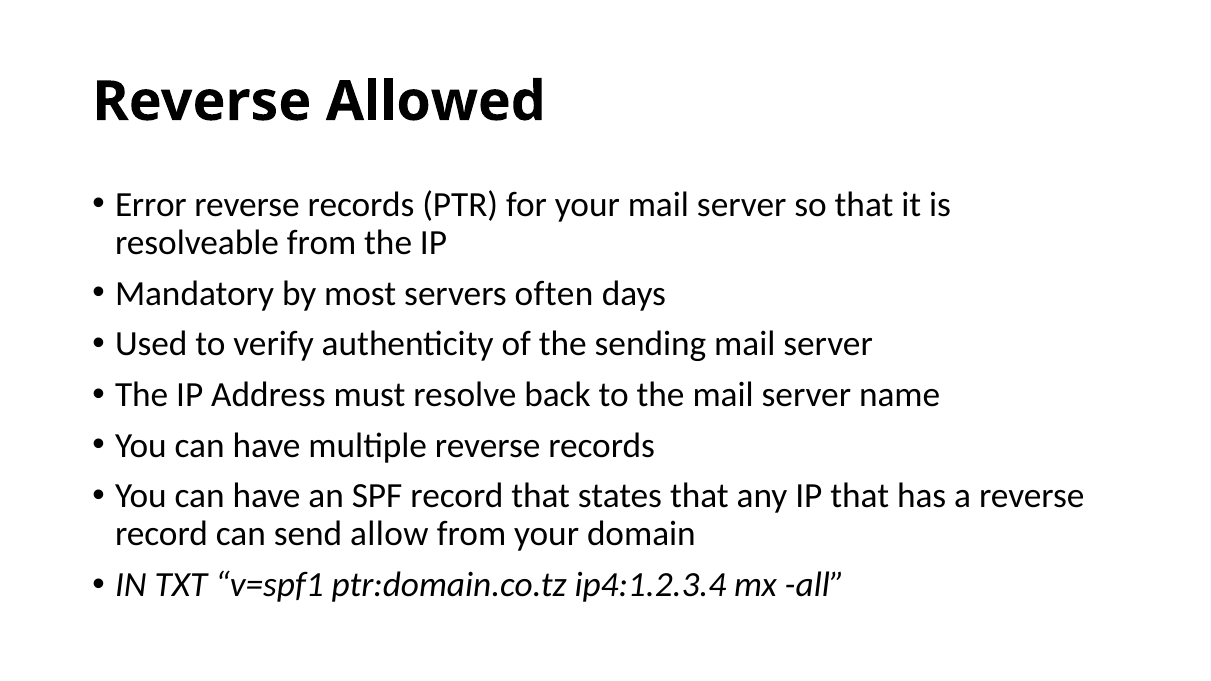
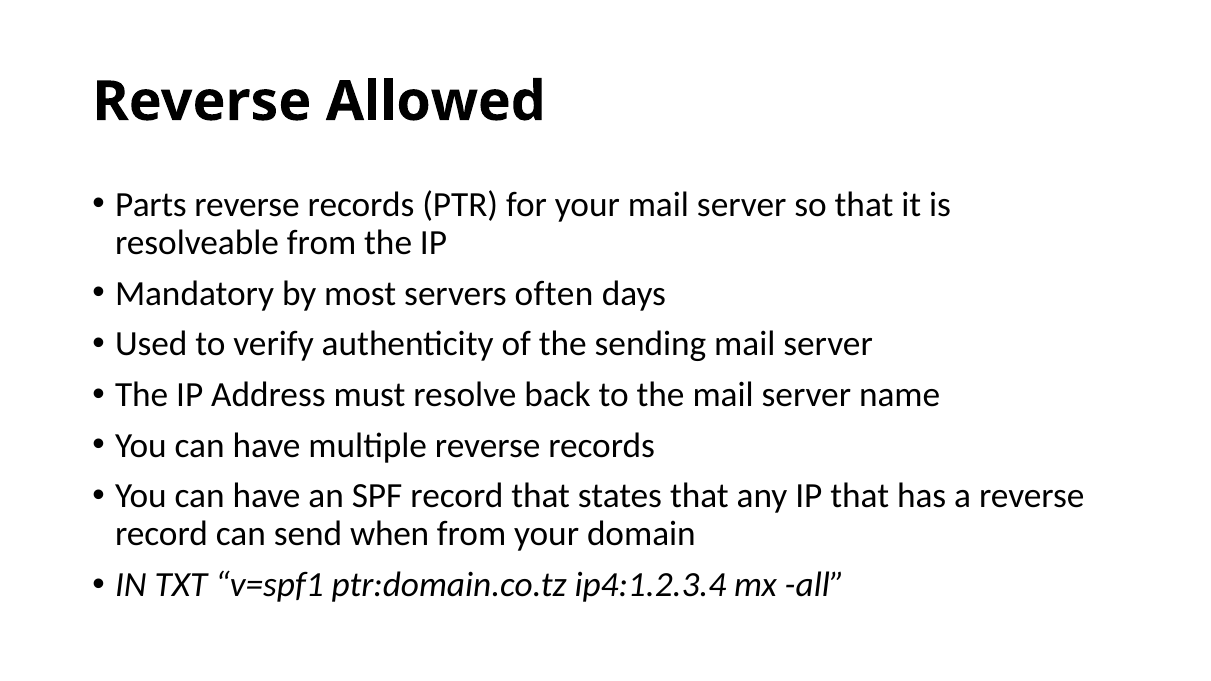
Error: Error -> Parts
allow: allow -> when
